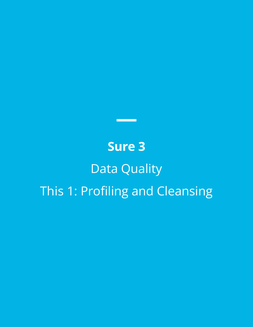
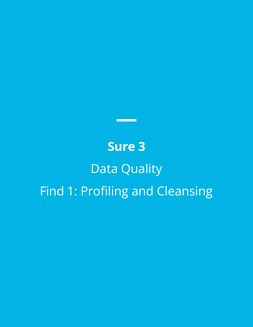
This: This -> Find
